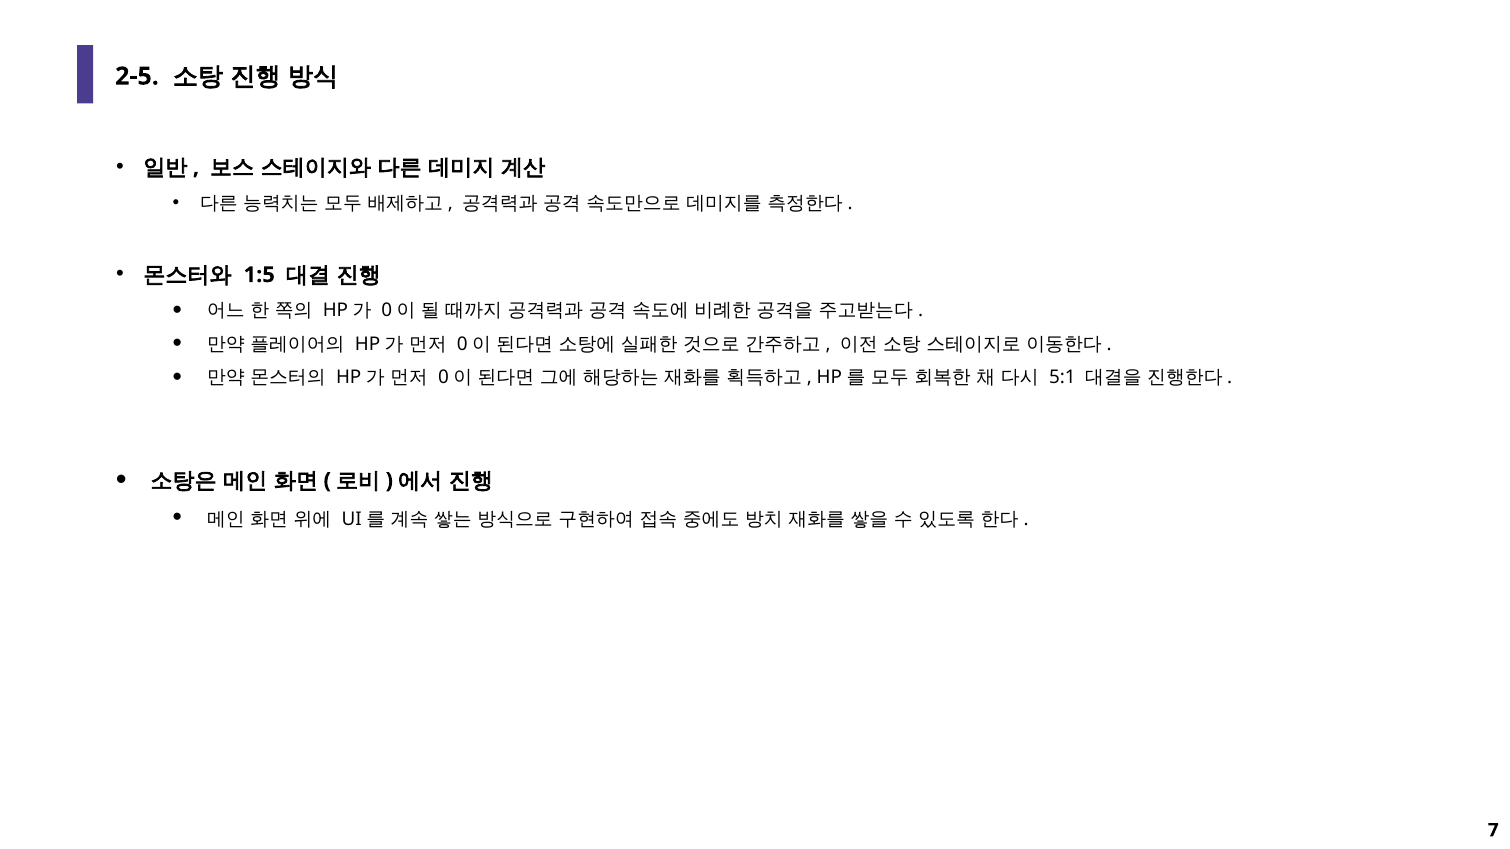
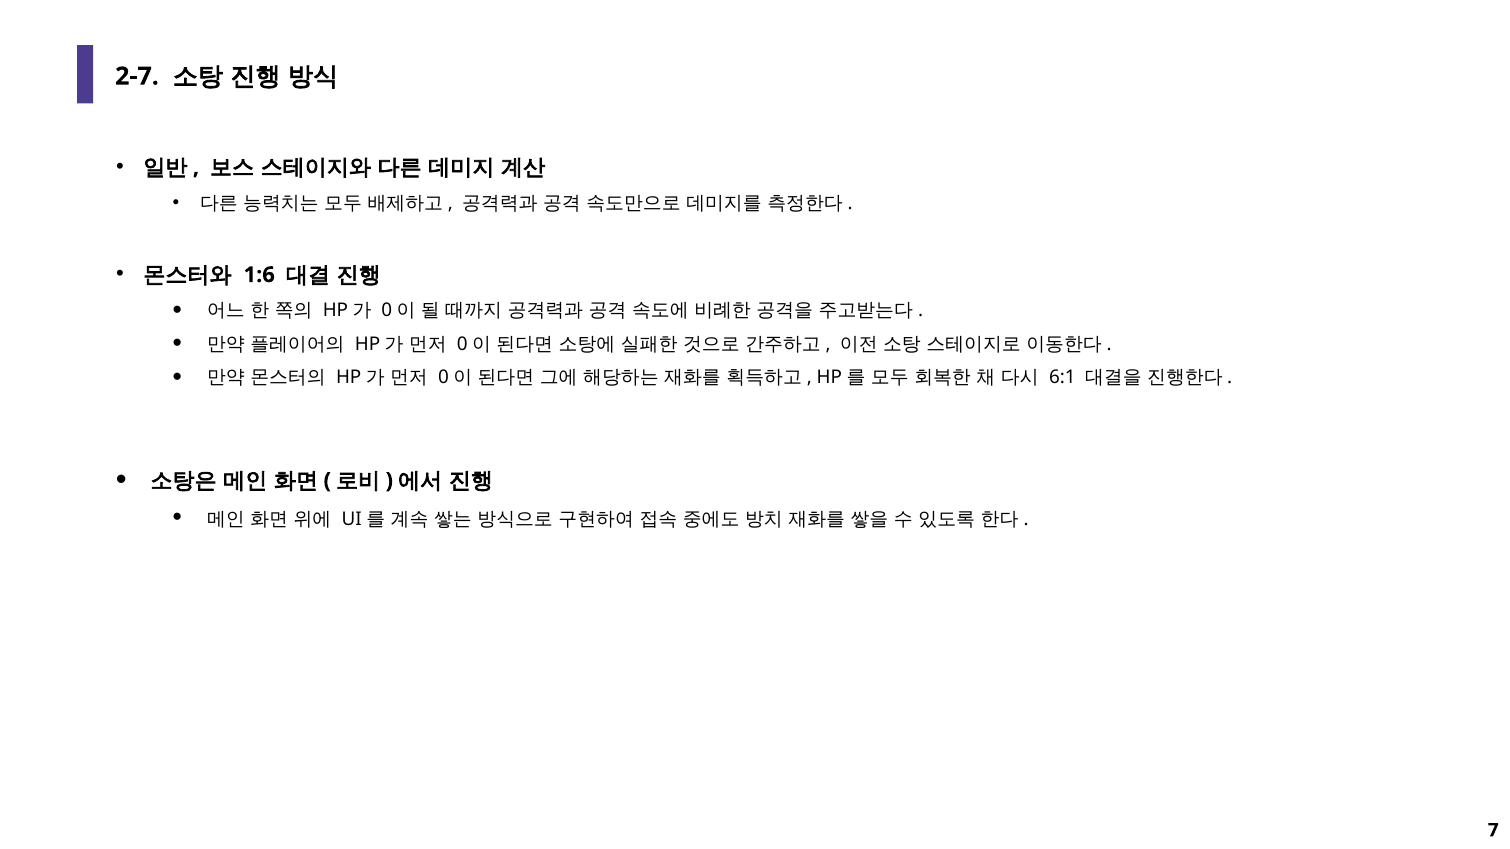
2-5: 2-5 -> 2-7
1:5: 1:5 -> 1:6
5:1: 5:1 -> 6:1
